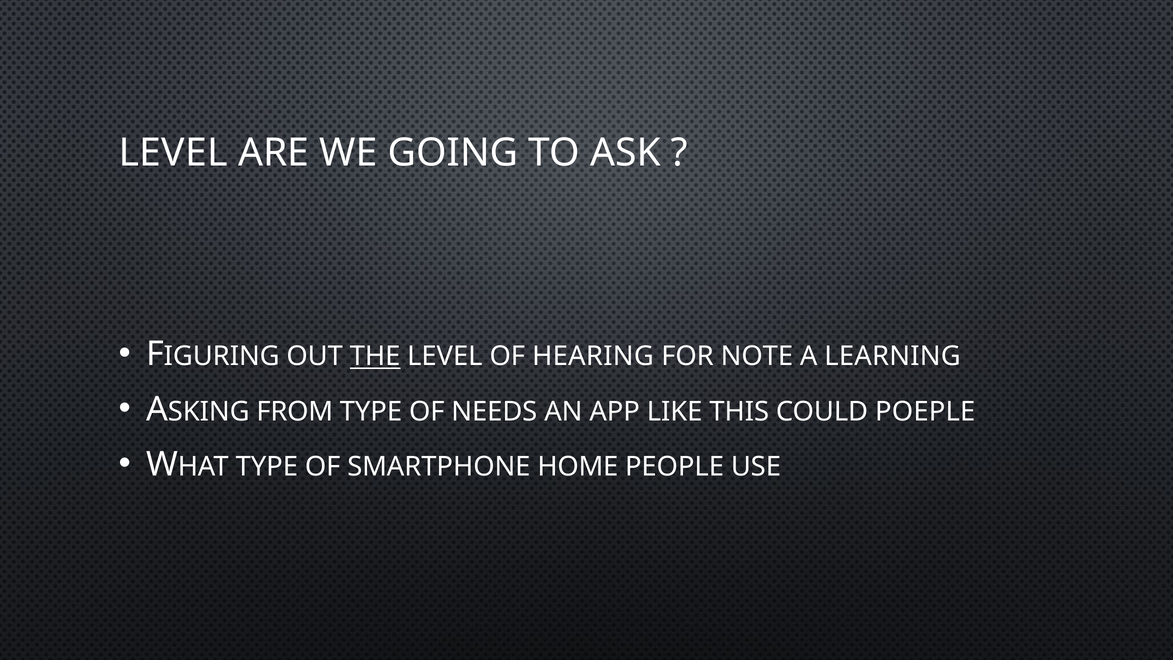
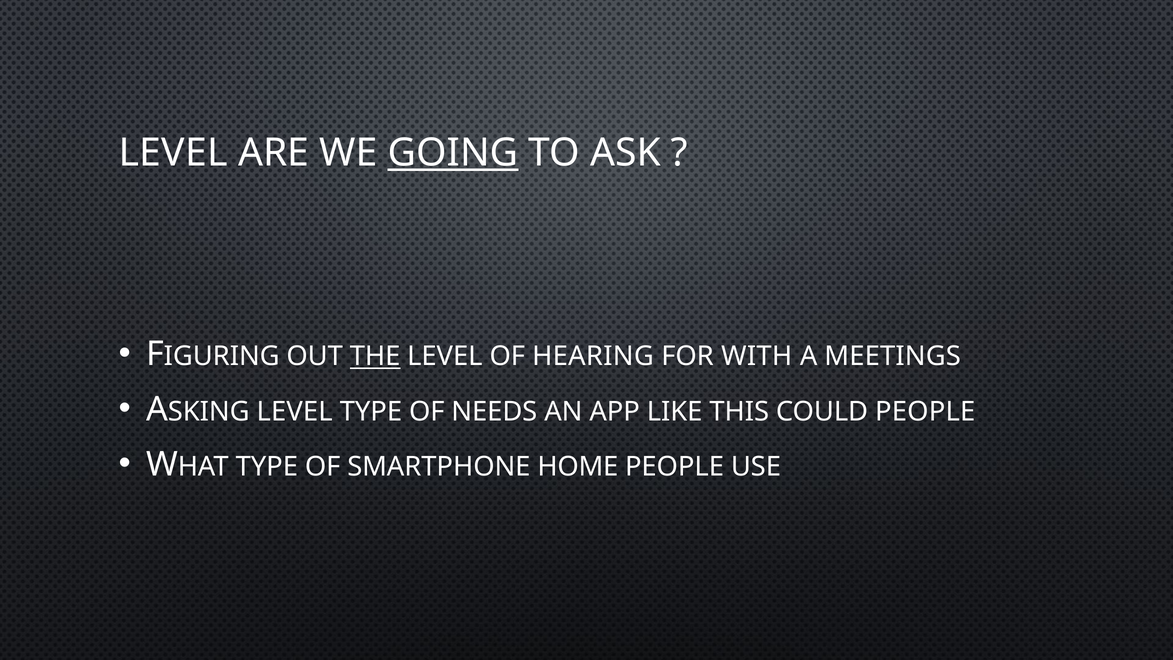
GOING underline: none -> present
NOTE: NOTE -> WITH
LEARNING: LEARNING -> MEETINGS
FROM at (295, 411): FROM -> LEVEL
COULD POEPLE: POEPLE -> PEOPLE
